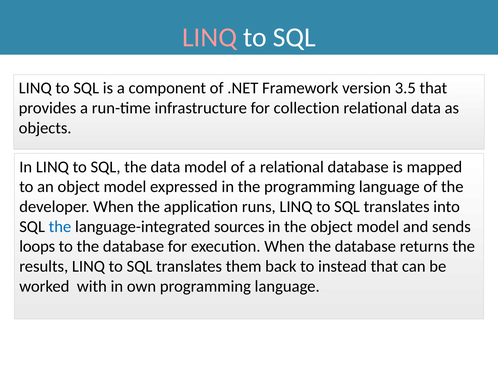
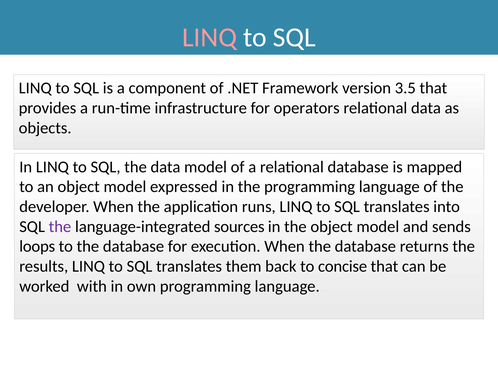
collection: collection -> operators
the at (60, 227) colour: blue -> purple
instead: instead -> concise
